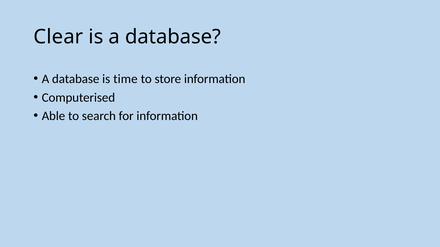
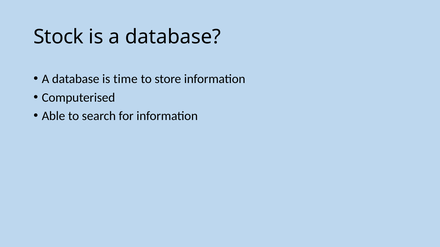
Clear: Clear -> Stock
